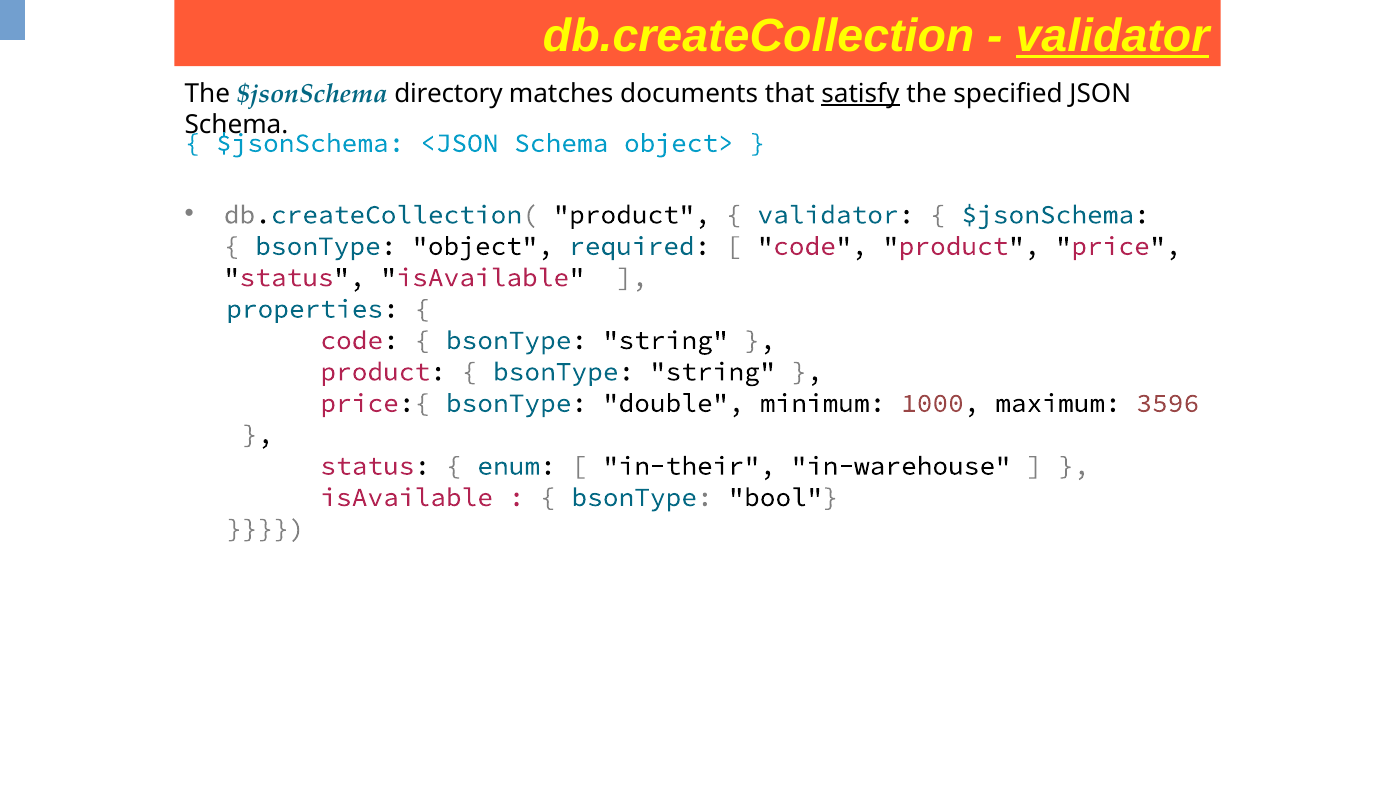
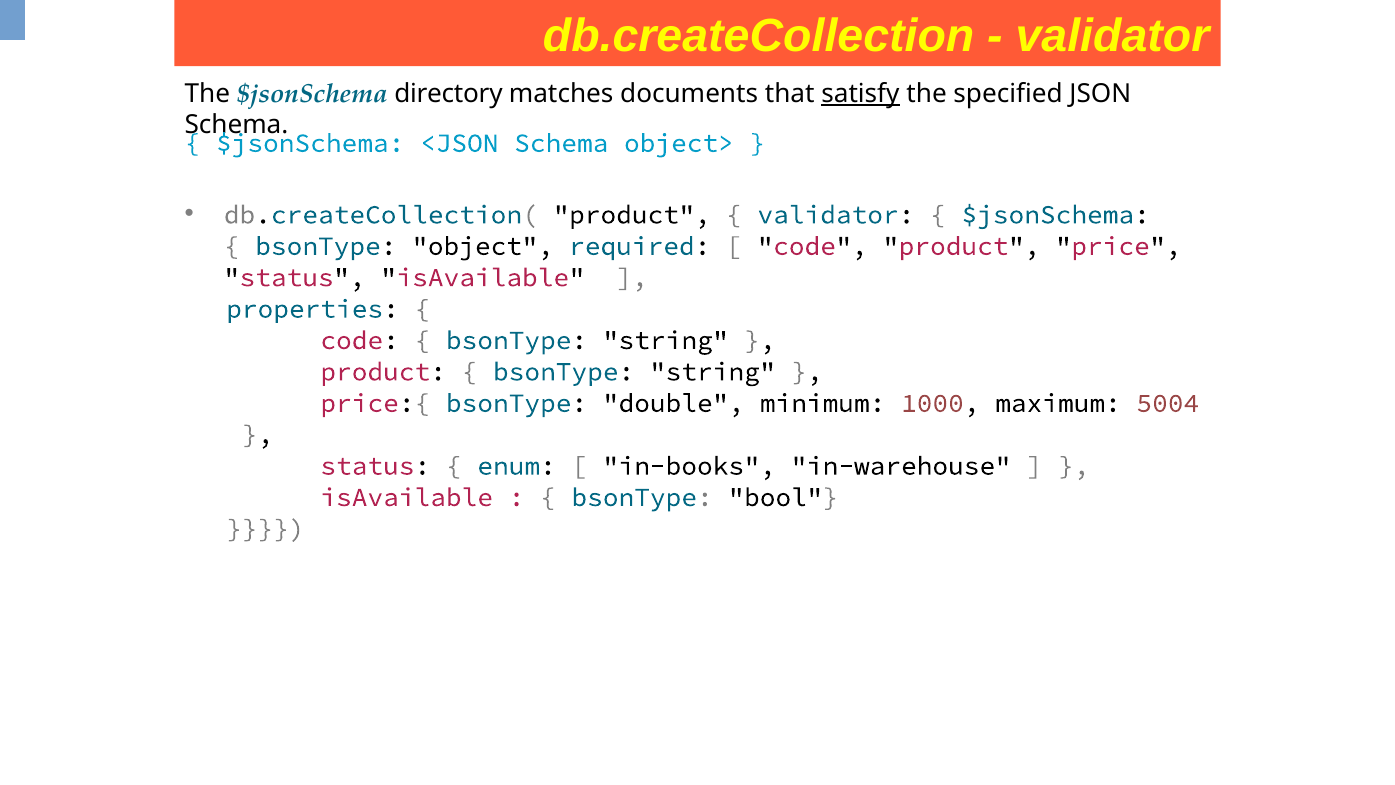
validator at (1112, 36) underline: present -> none
3596: 3596 -> 5004
in-their: in-their -> in-books
